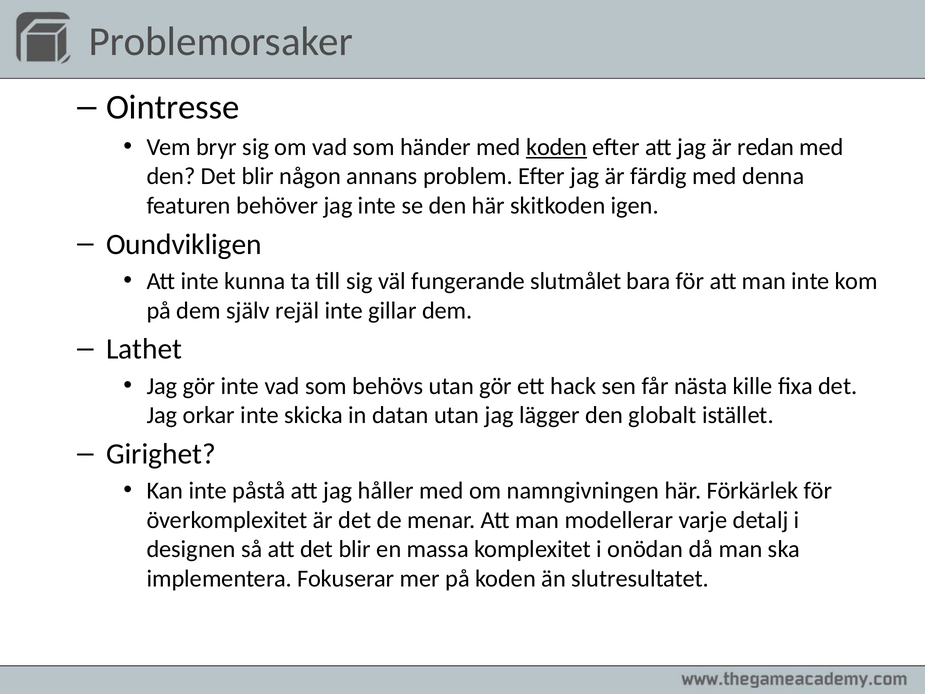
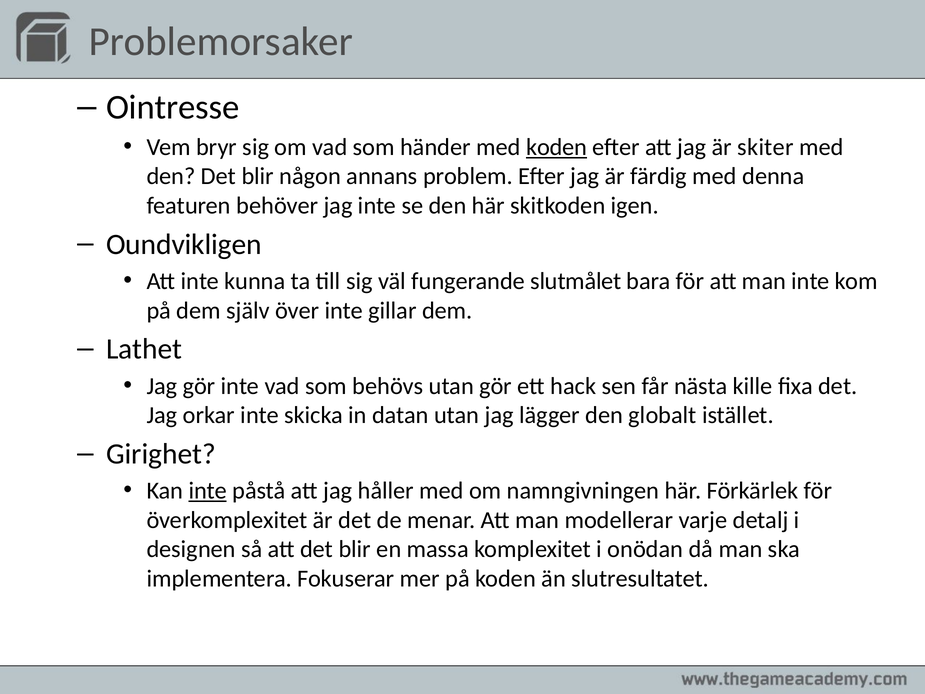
redan: redan -> skiter
rejäl: rejäl -> över
inte at (208, 491) underline: none -> present
